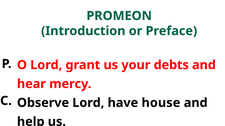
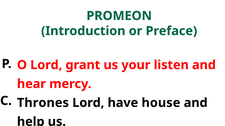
debts: debts -> listen
Observe: Observe -> Thrones
